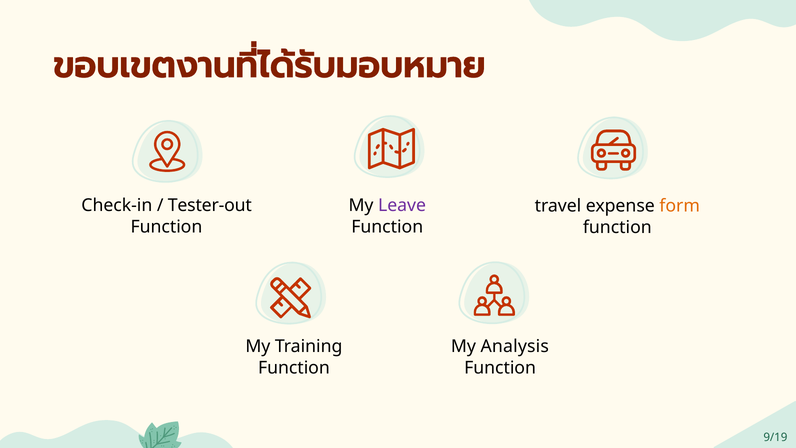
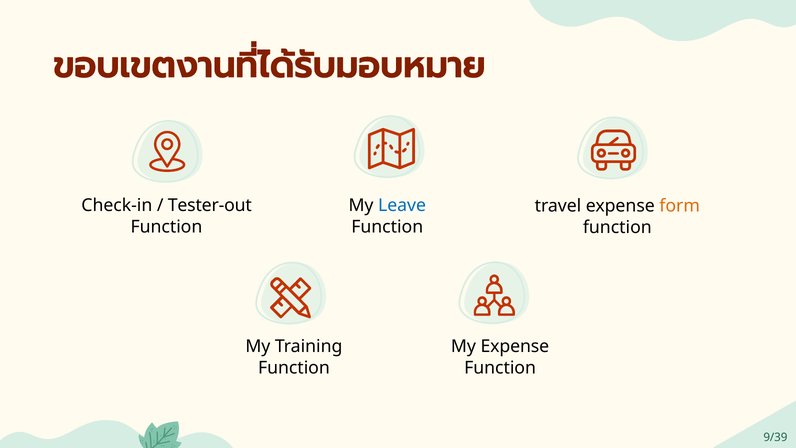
Leave colour: purple -> blue
My Analysis: Analysis -> Expense
9/19: 9/19 -> 9/39
